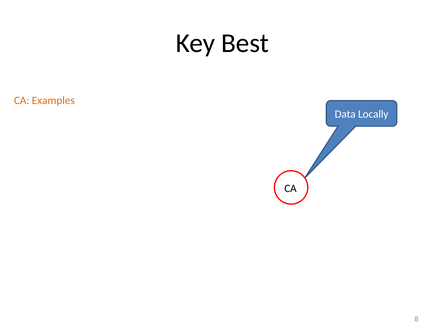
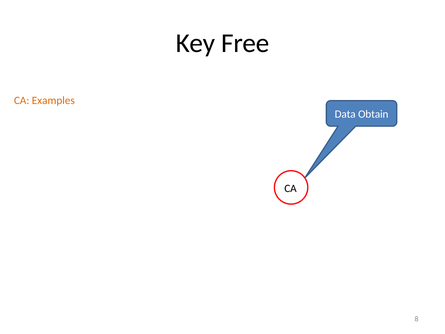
Best: Best -> Free
Locally: Locally -> Obtain
